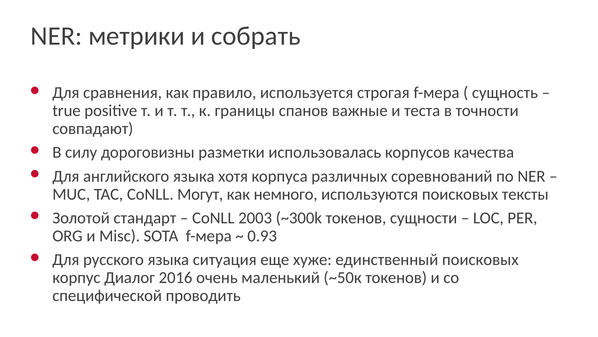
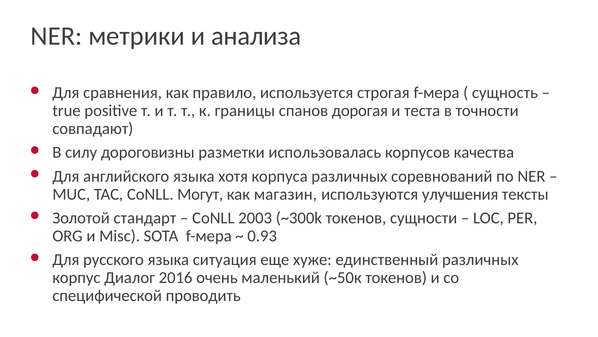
собрать: собрать -> анализа
важные: важные -> дорогая
немного: немного -> магазин
используются поисковых: поисковых -> улучшения
единственный поисковых: поисковых -> различных
